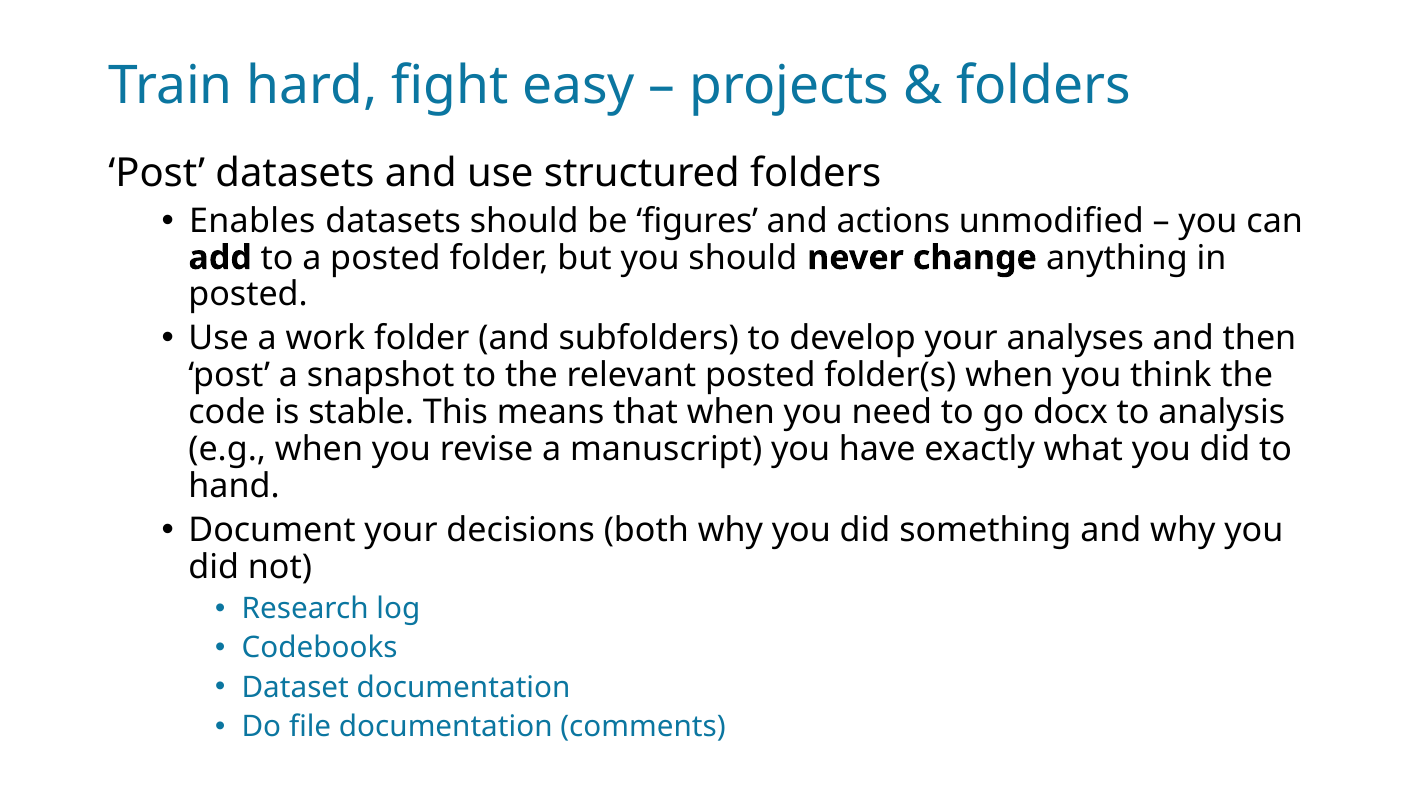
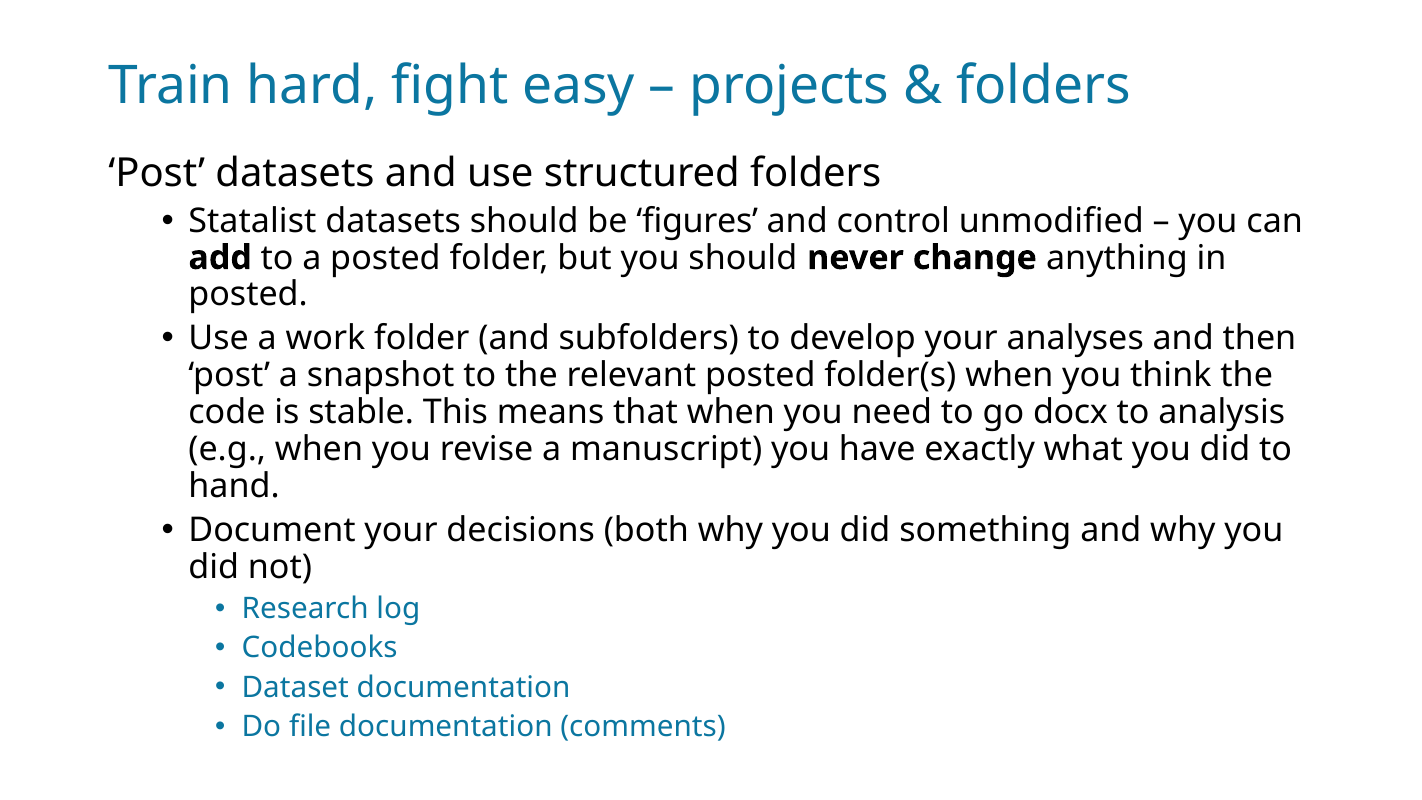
Enables: Enables -> Statalist
actions: actions -> control
